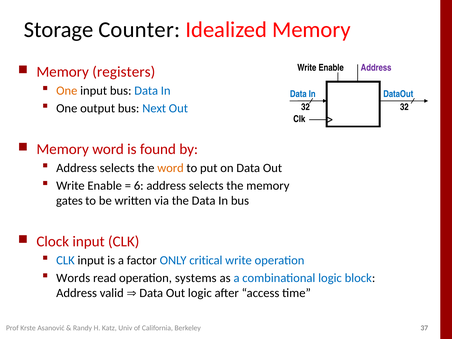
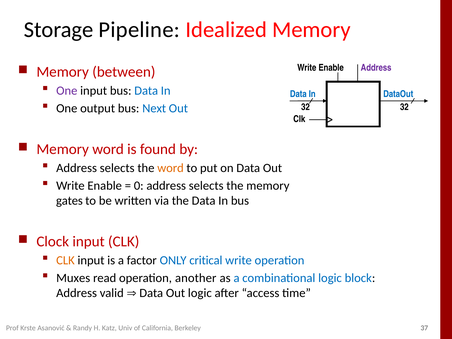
Counter: Counter -> Pipeline
registers: registers -> between
One at (67, 91) colour: orange -> purple
6: 6 -> 0
CLK at (65, 260) colour: blue -> orange
Words: Words -> Muxes
systems: systems -> another
